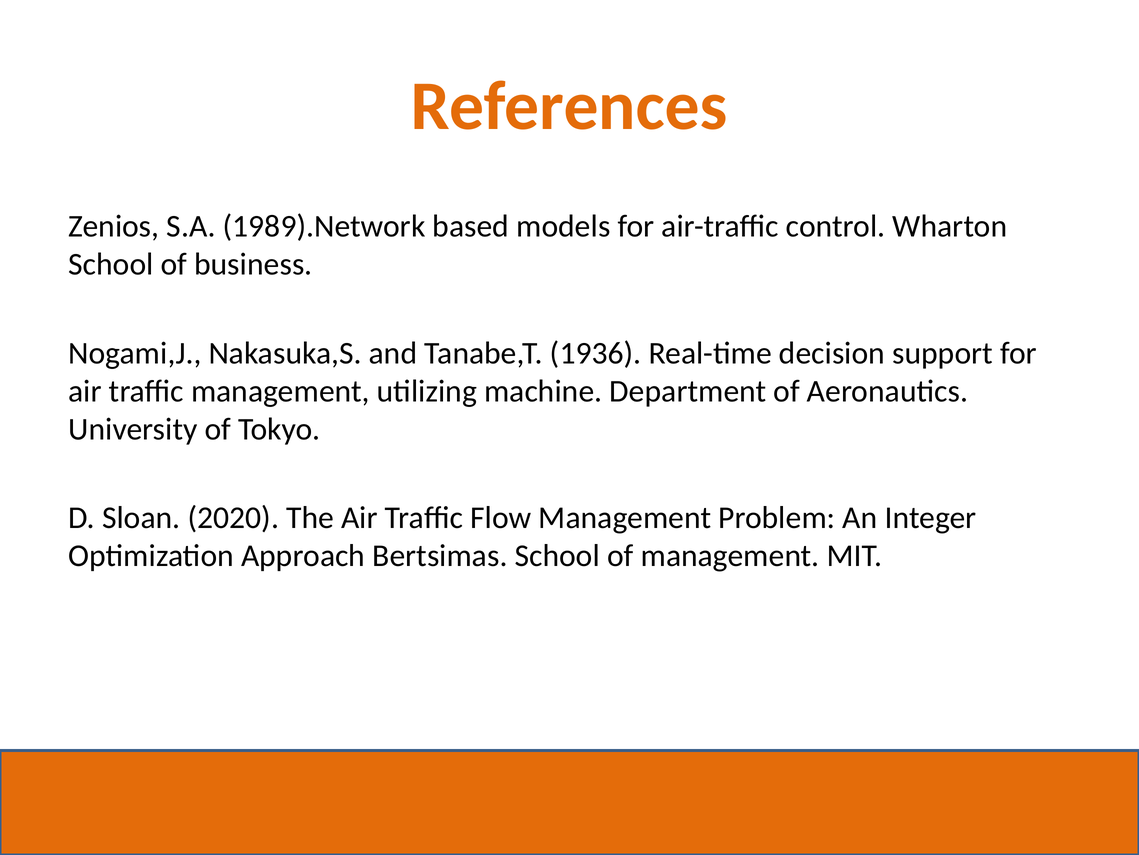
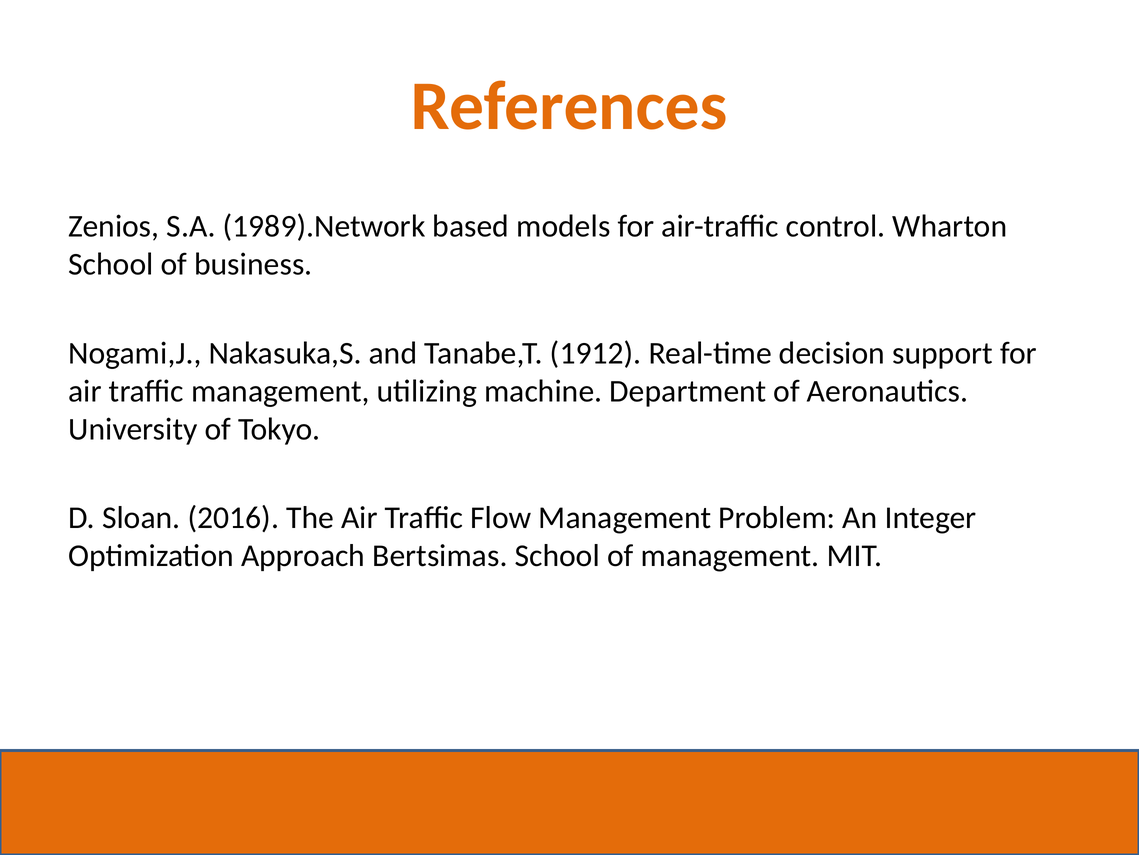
1936: 1936 -> 1912
2020: 2020 -> 2016
